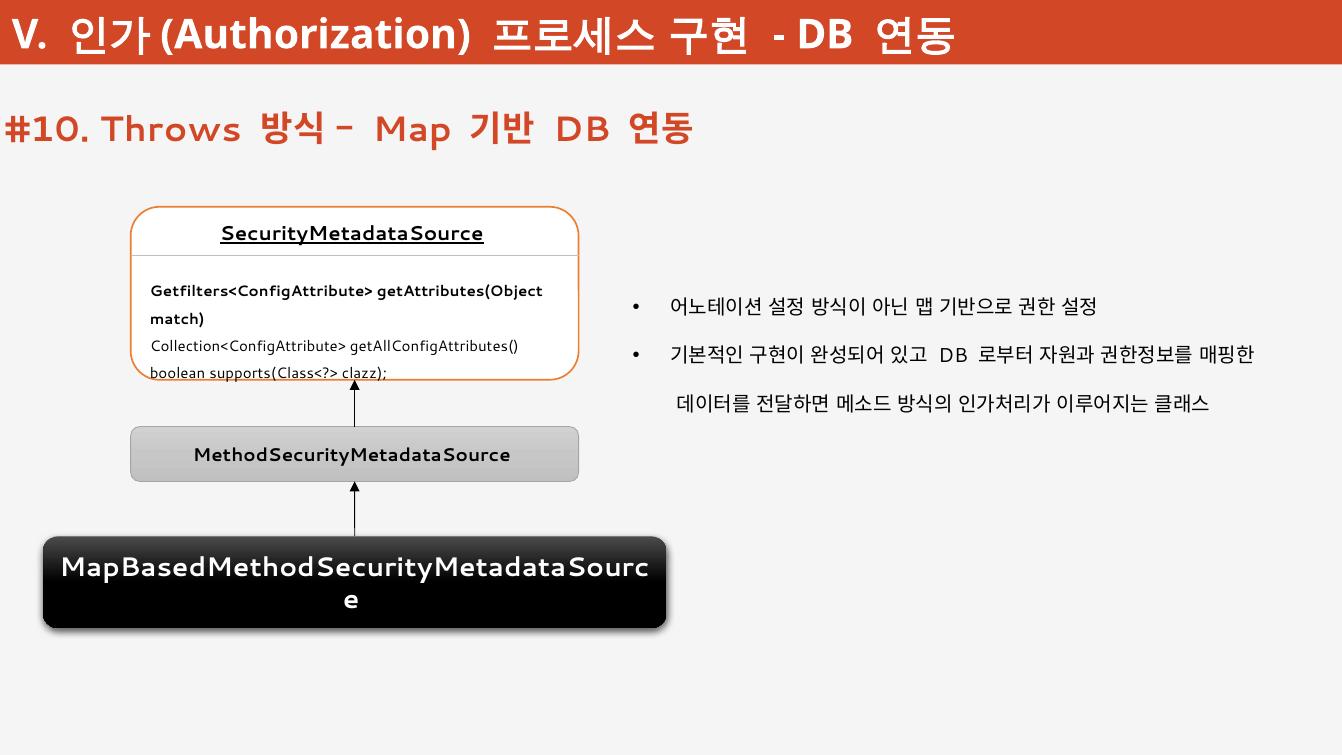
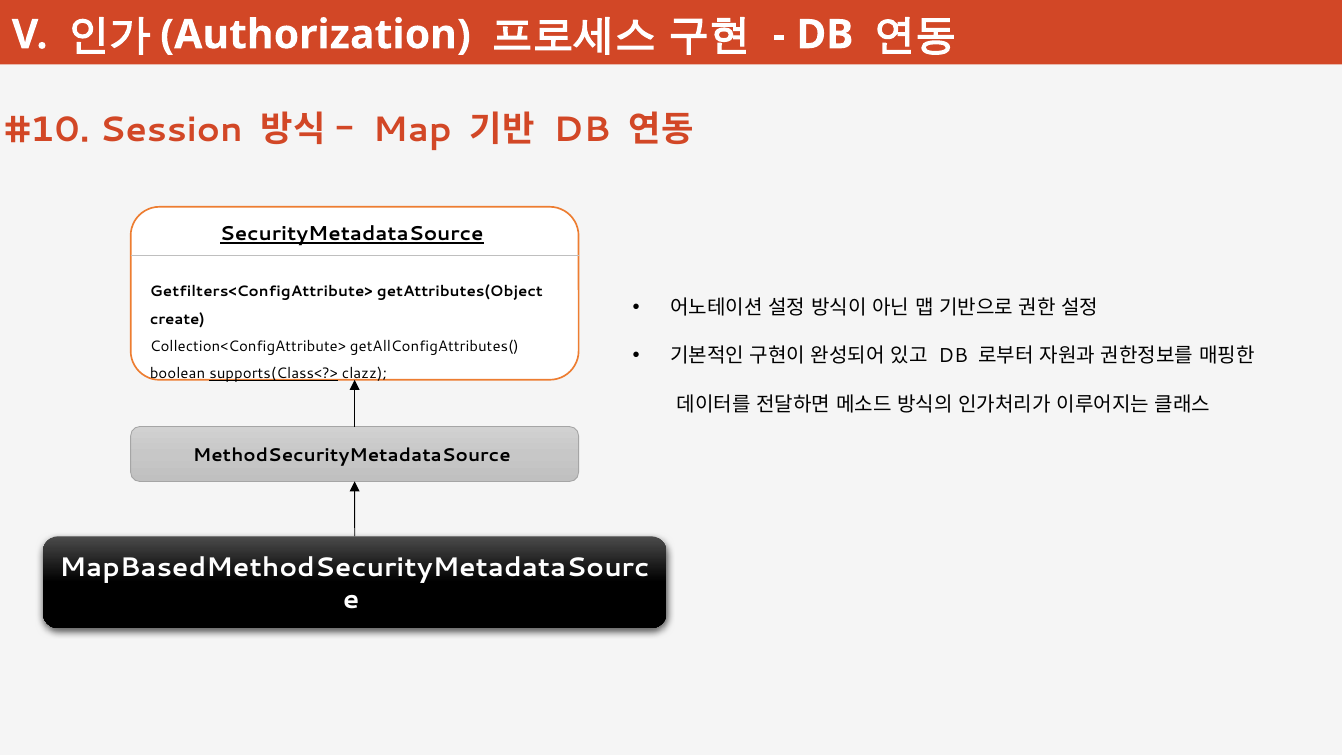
Throws: Throws -> Session
match: match -> create
supports(Class<?> underline: none -> present
